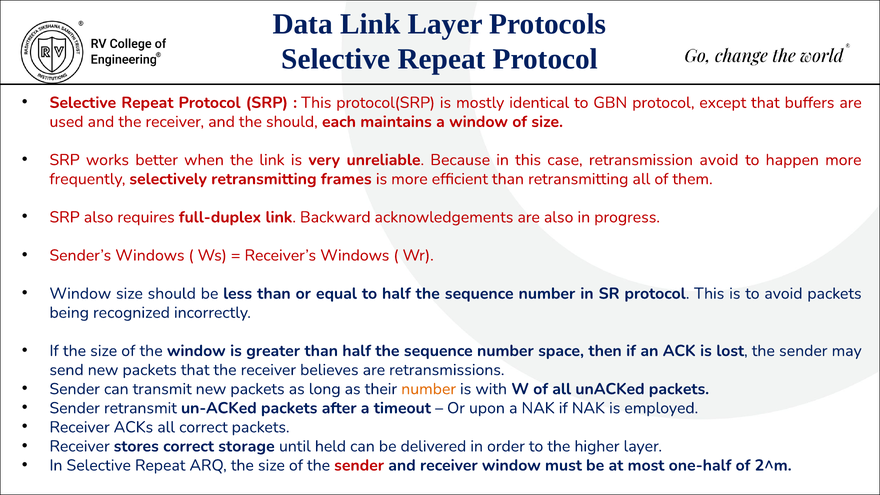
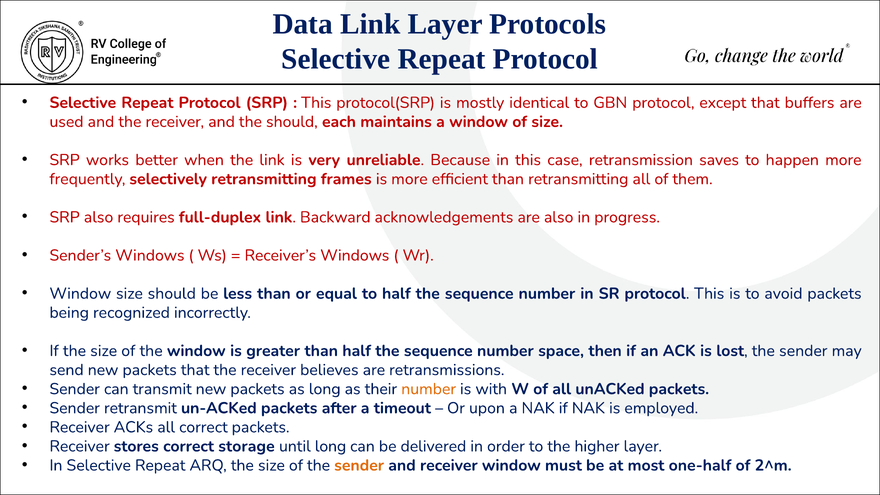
retransmission avoid: avoid -> saves
until held: held -> long
sender at (359, 465) colour: red -> orange
